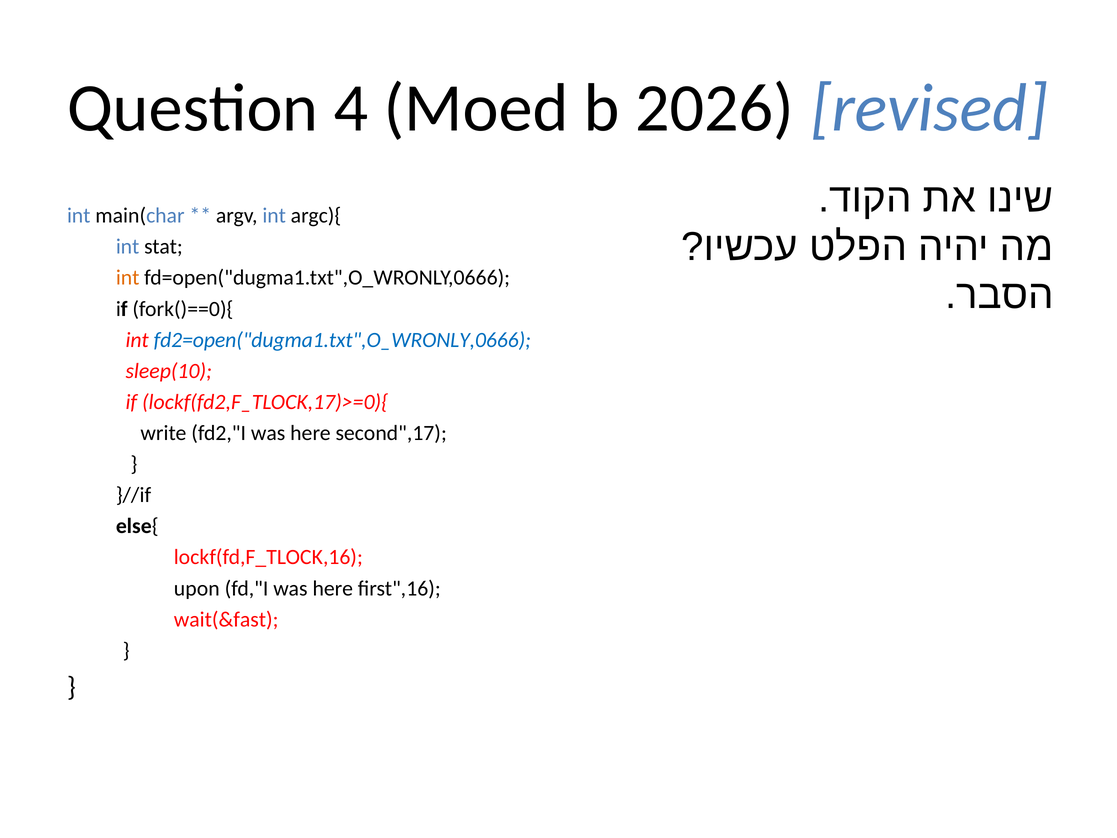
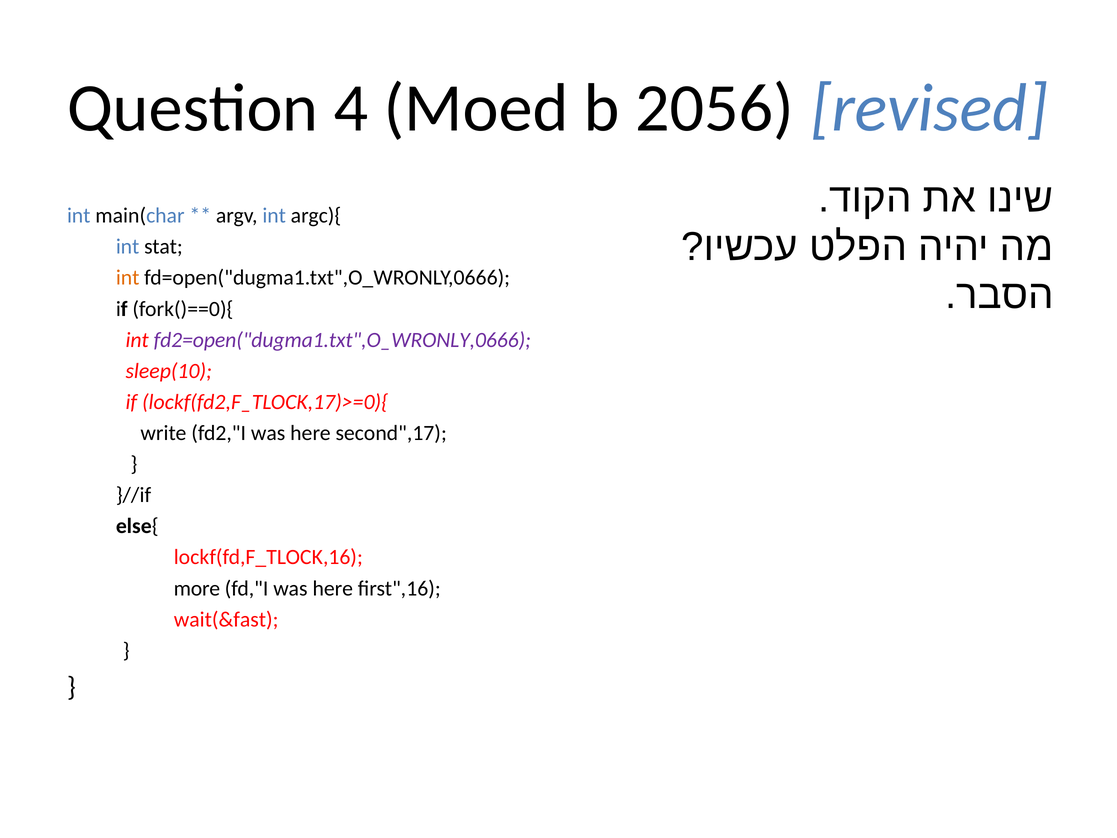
2026: 2026 -> 2056
fd2=open("dugma1.txt",O_WRONLY,0666 colour: blue -> purple
upon: upon -> more
